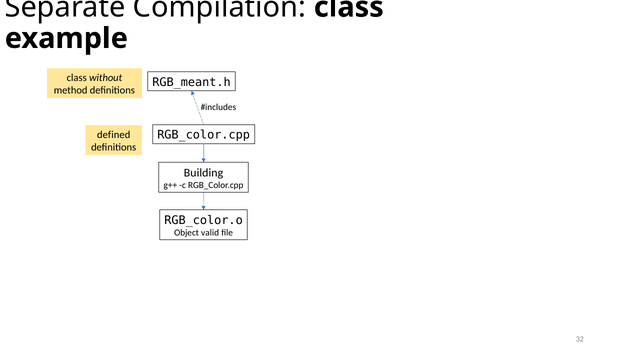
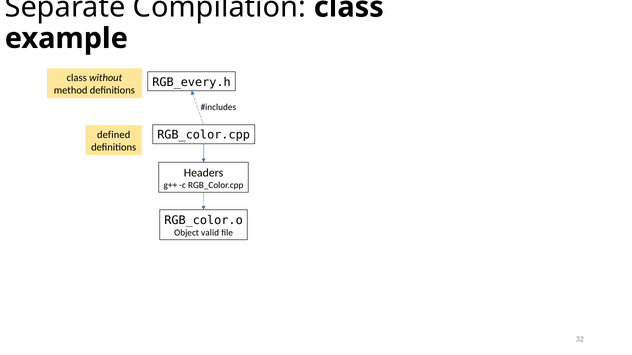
RGB_meant.h: RGB_meant.h -> RGB_every.h
Building: Building -> Headers
